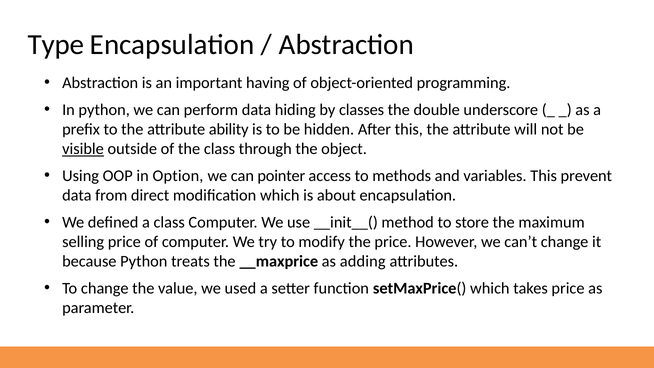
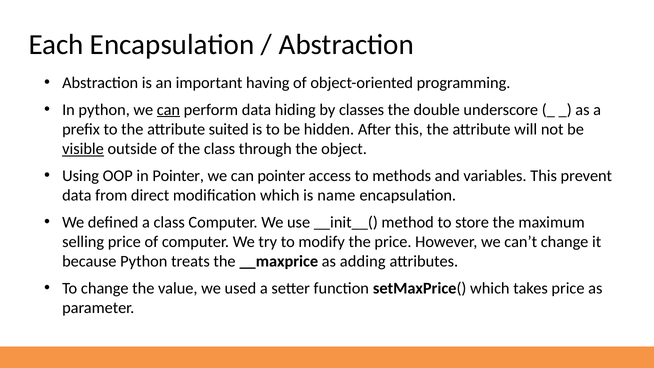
Type: Type -> Each
can at (168, 110) underline: none -> present
ability: ability -> suited
in Option: Option -> Pointer
about: about -> name
